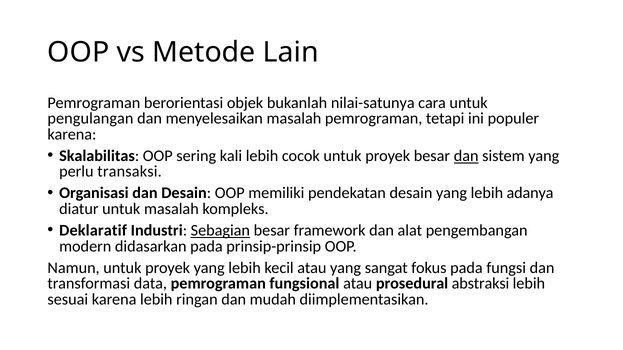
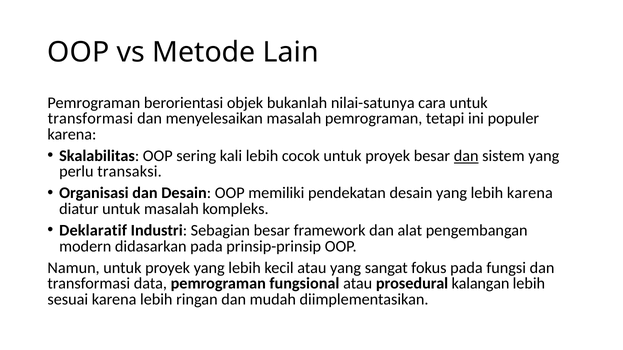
pengulangan at (90, 119): pengulangan -> transformasi
lebih adanya: adanya -> karena
Sebagian underline: present -> none
abstraksi: abstraksi -> kalangan
